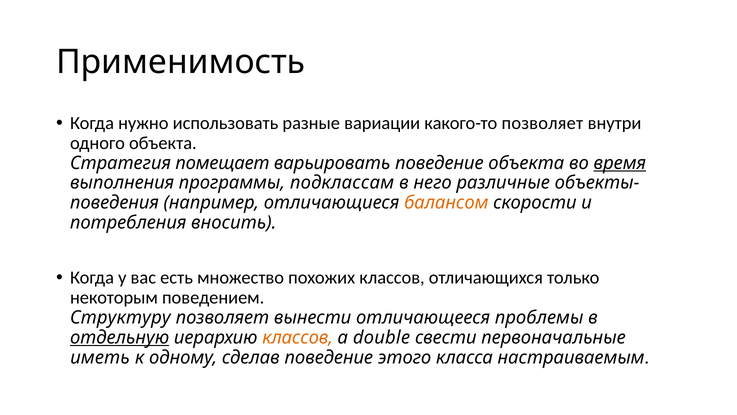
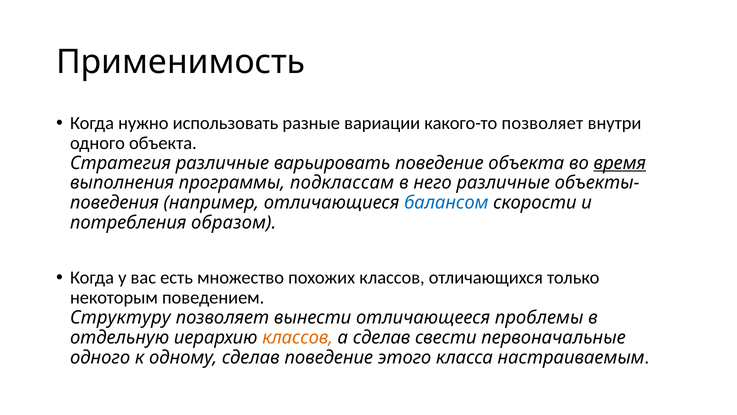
Стратегия помещает: помещает -> различные
балансом colour: orange -> blue
вносить: вносить -> образом
отдельную underline: present -> none
а double: double -> сделав
иметь at (100, 357): иметь -> одного
